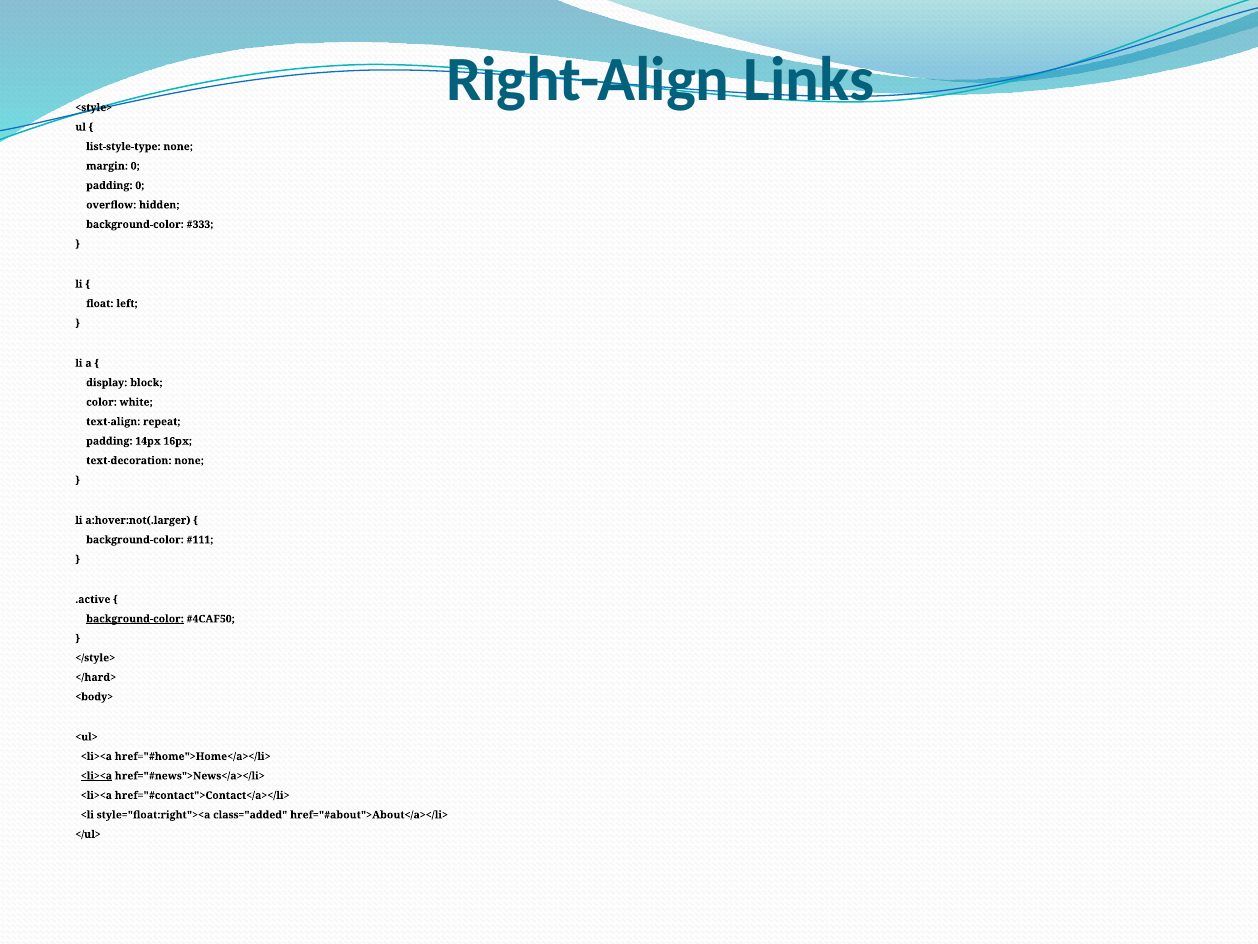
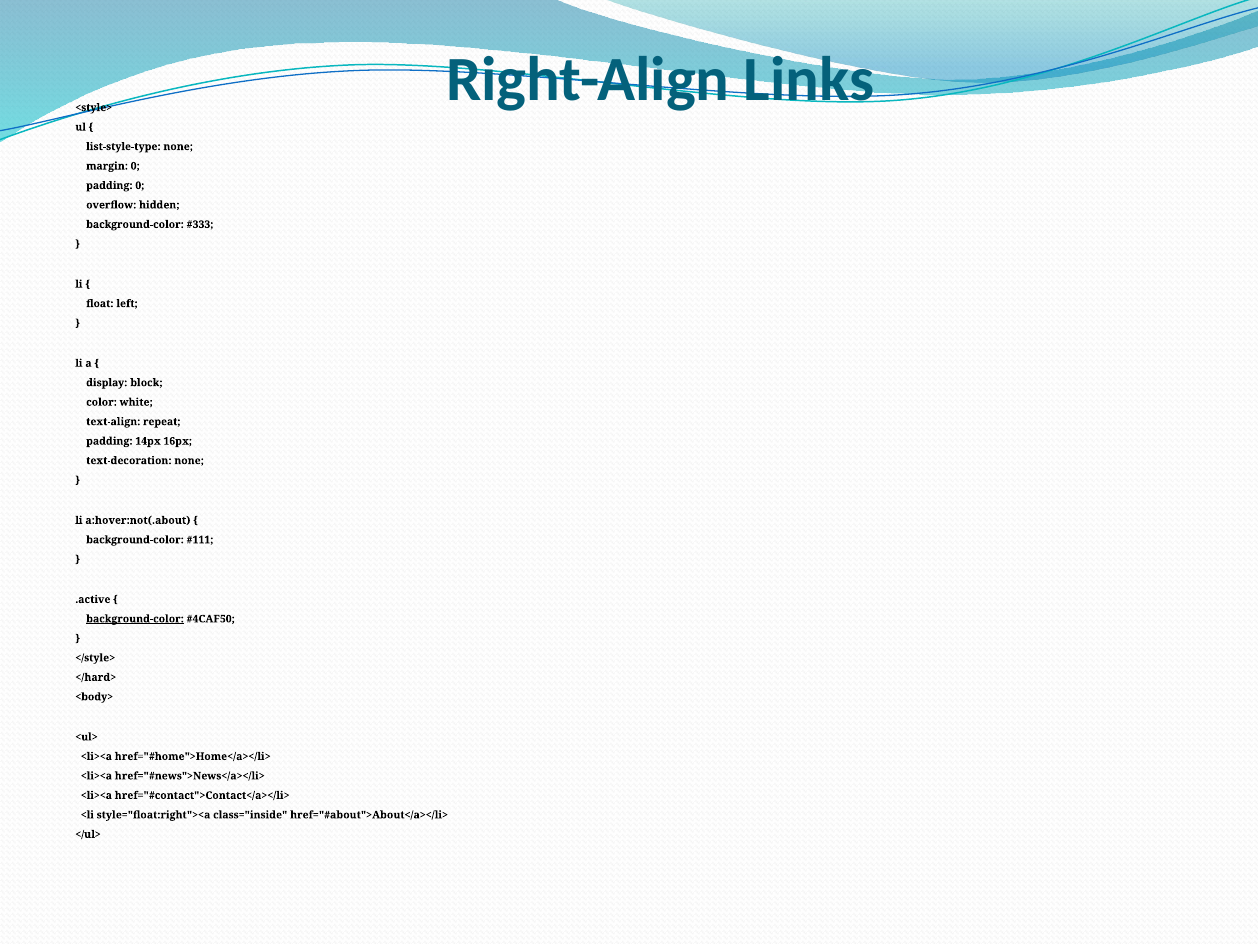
a:hover:not(.larger: a:hover:not(.larger -> a:hover:not(.about
<li><a at (96, 776) underline: present -> none
class="added: class="added -> class="inside
